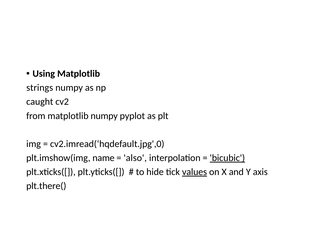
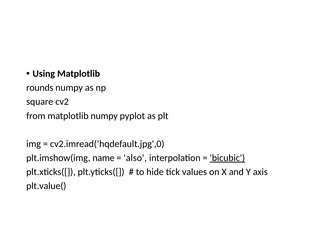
strings: strings -> rounds
caught: caught -> square
values underline: present -> none
plt.there(: plt.there( -> plt.value(
